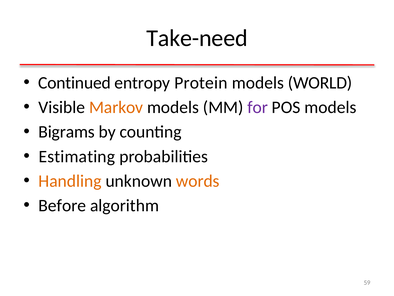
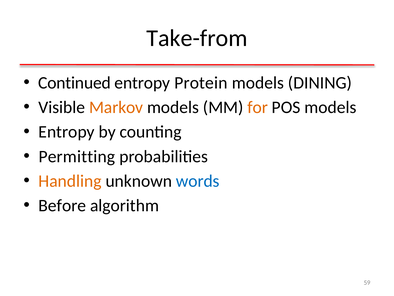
Take-need: Take-need -> Take-from
WORLD: WORLD -> DINING
for colour: purple -> orange
Bigrams at (67, 132): Bigrams -> Entropy
Estimating: Estimating -> Permitting
words colour: orange -> blue
